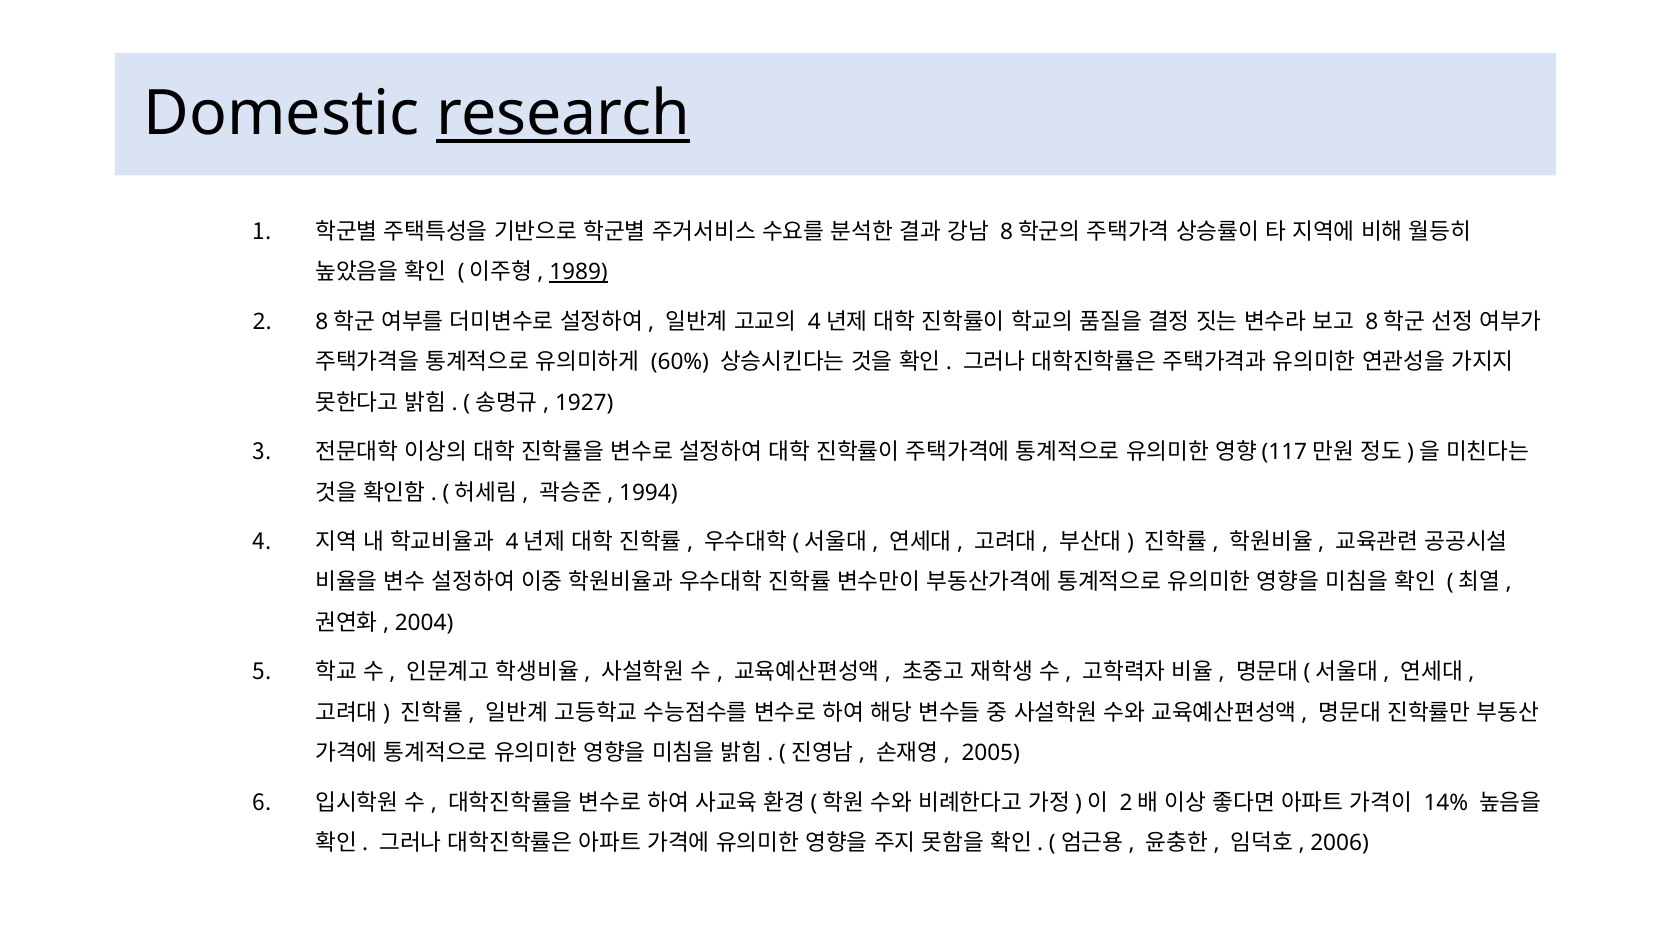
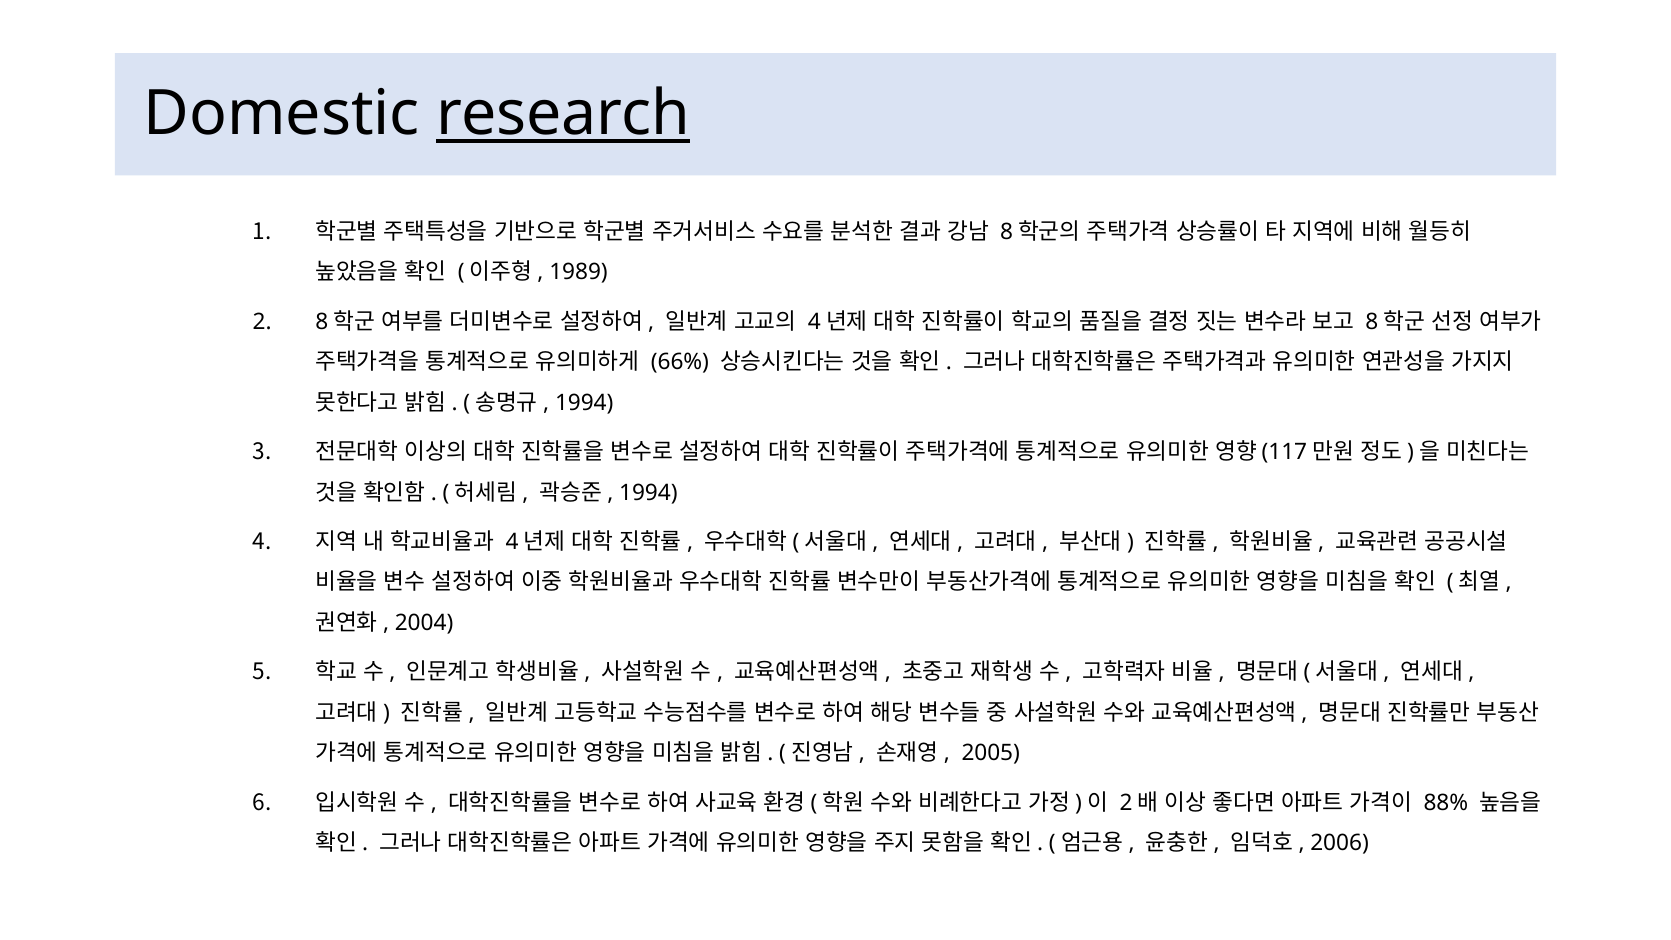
1989 underline: present -> none
60%: 60% -> 66%
1927 at (584, 403): 1927 -> 1994
14%: 14% -> 88%
